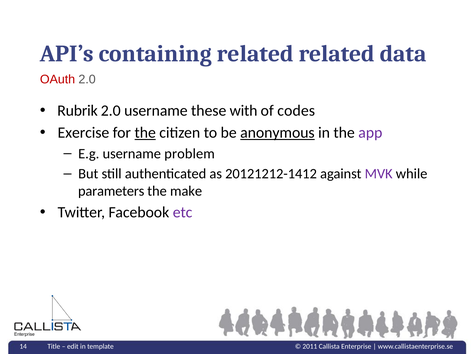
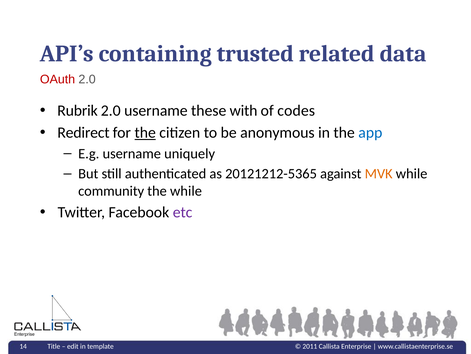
containing related: related -> trusted
Exercise: Exercise -> Redirect
anonymous underline: present -> none
app colour: purple -> blue
problem: problem -> uniquely
20121212-1412: 20121212-1412 -> 20121212-5365
MVK colour: purple -> orange
parameters: parameters -> community
the make: make -> while
